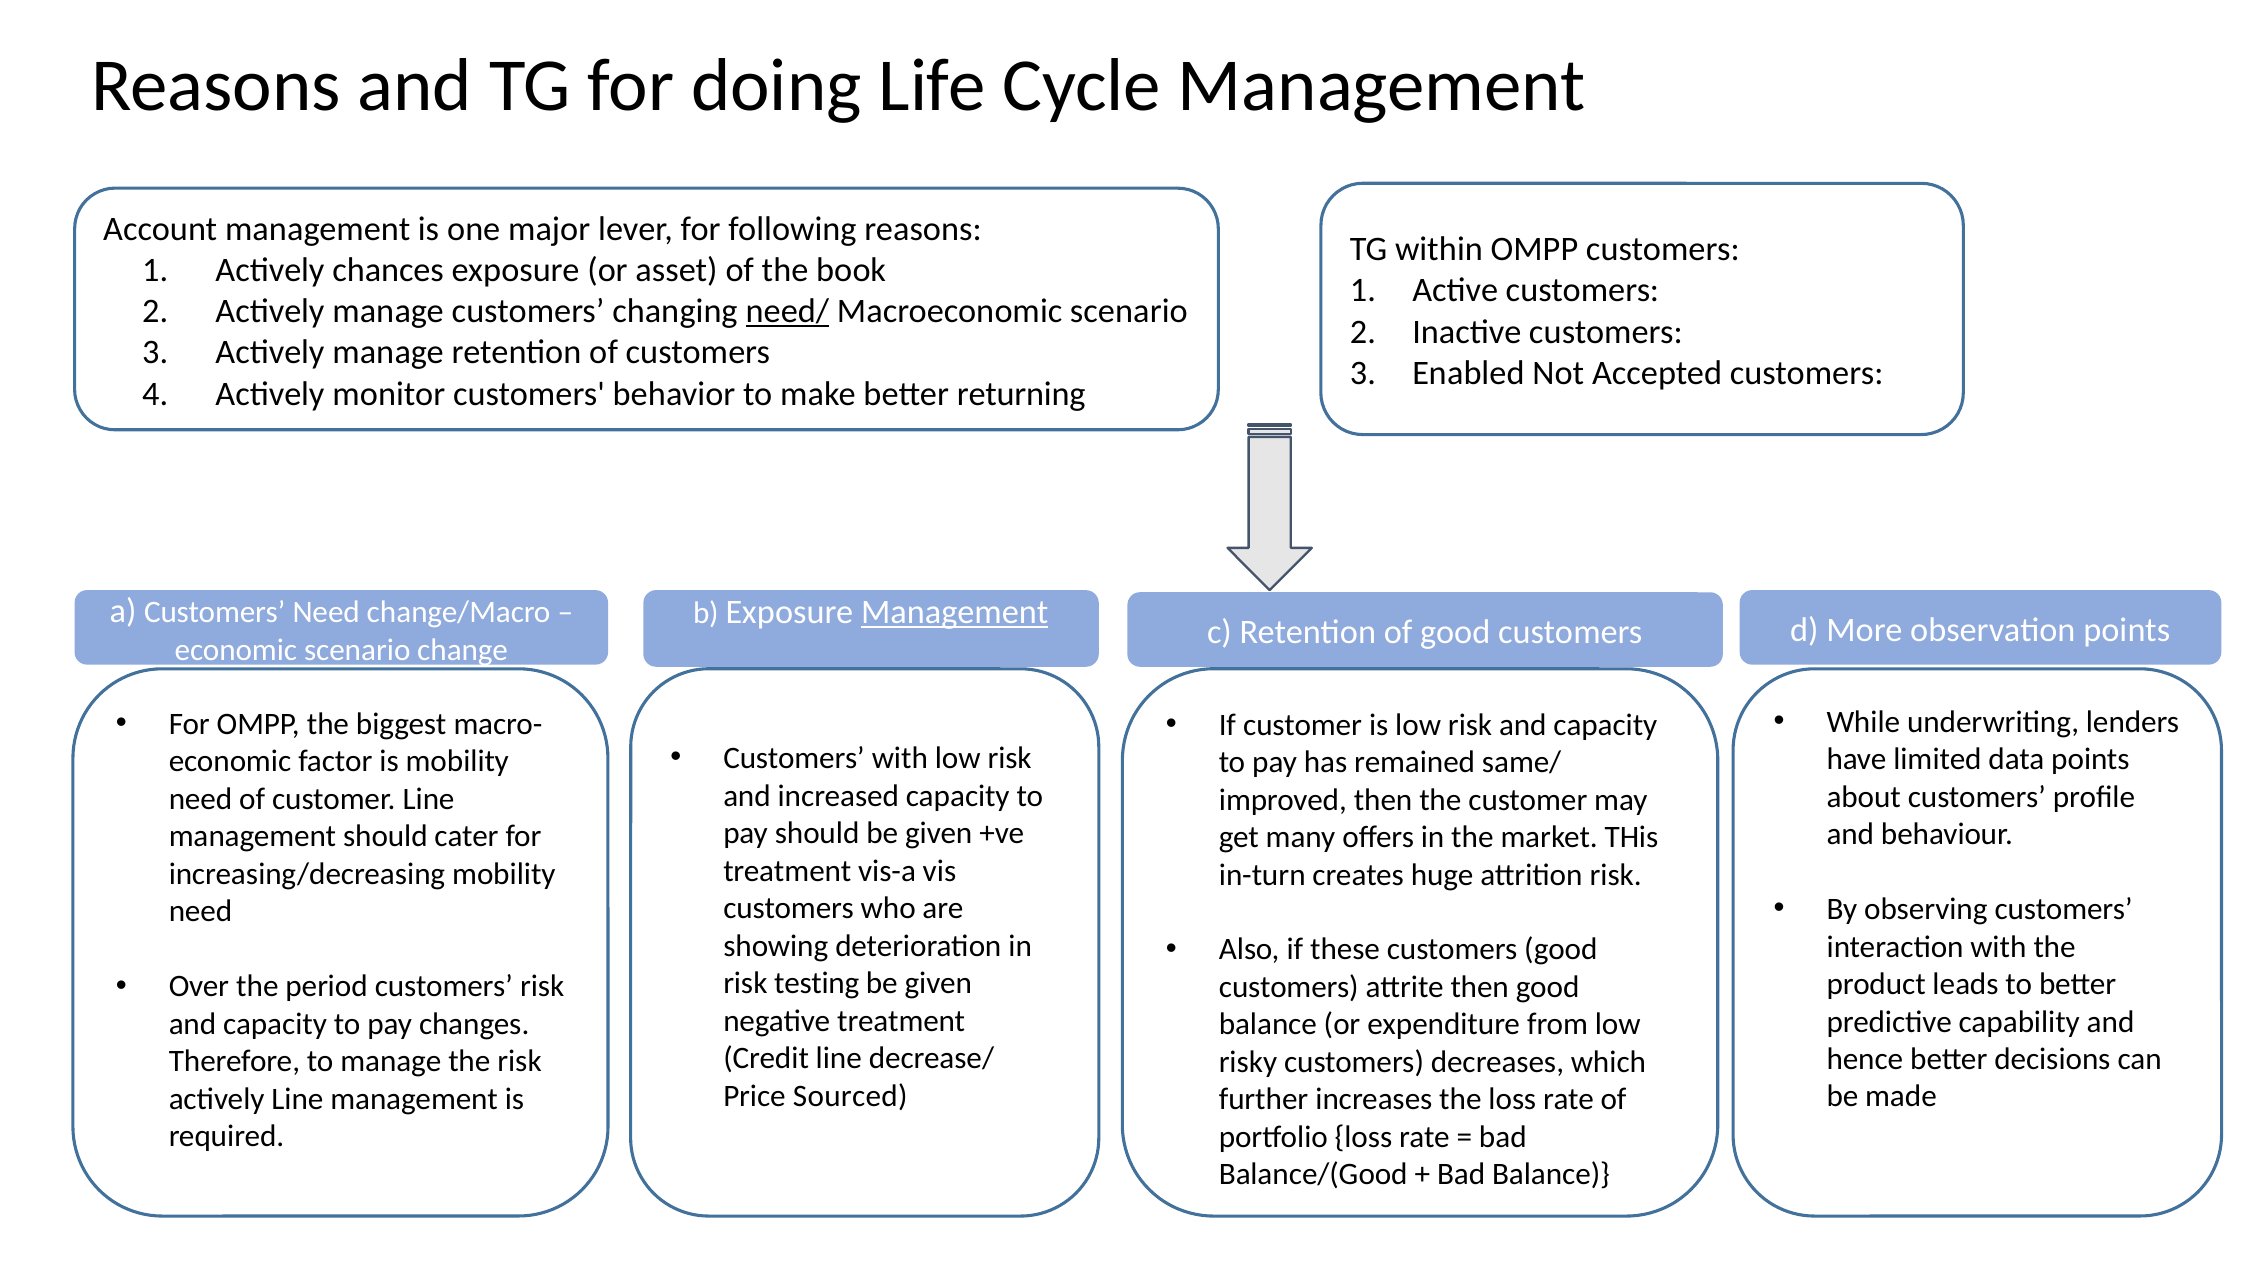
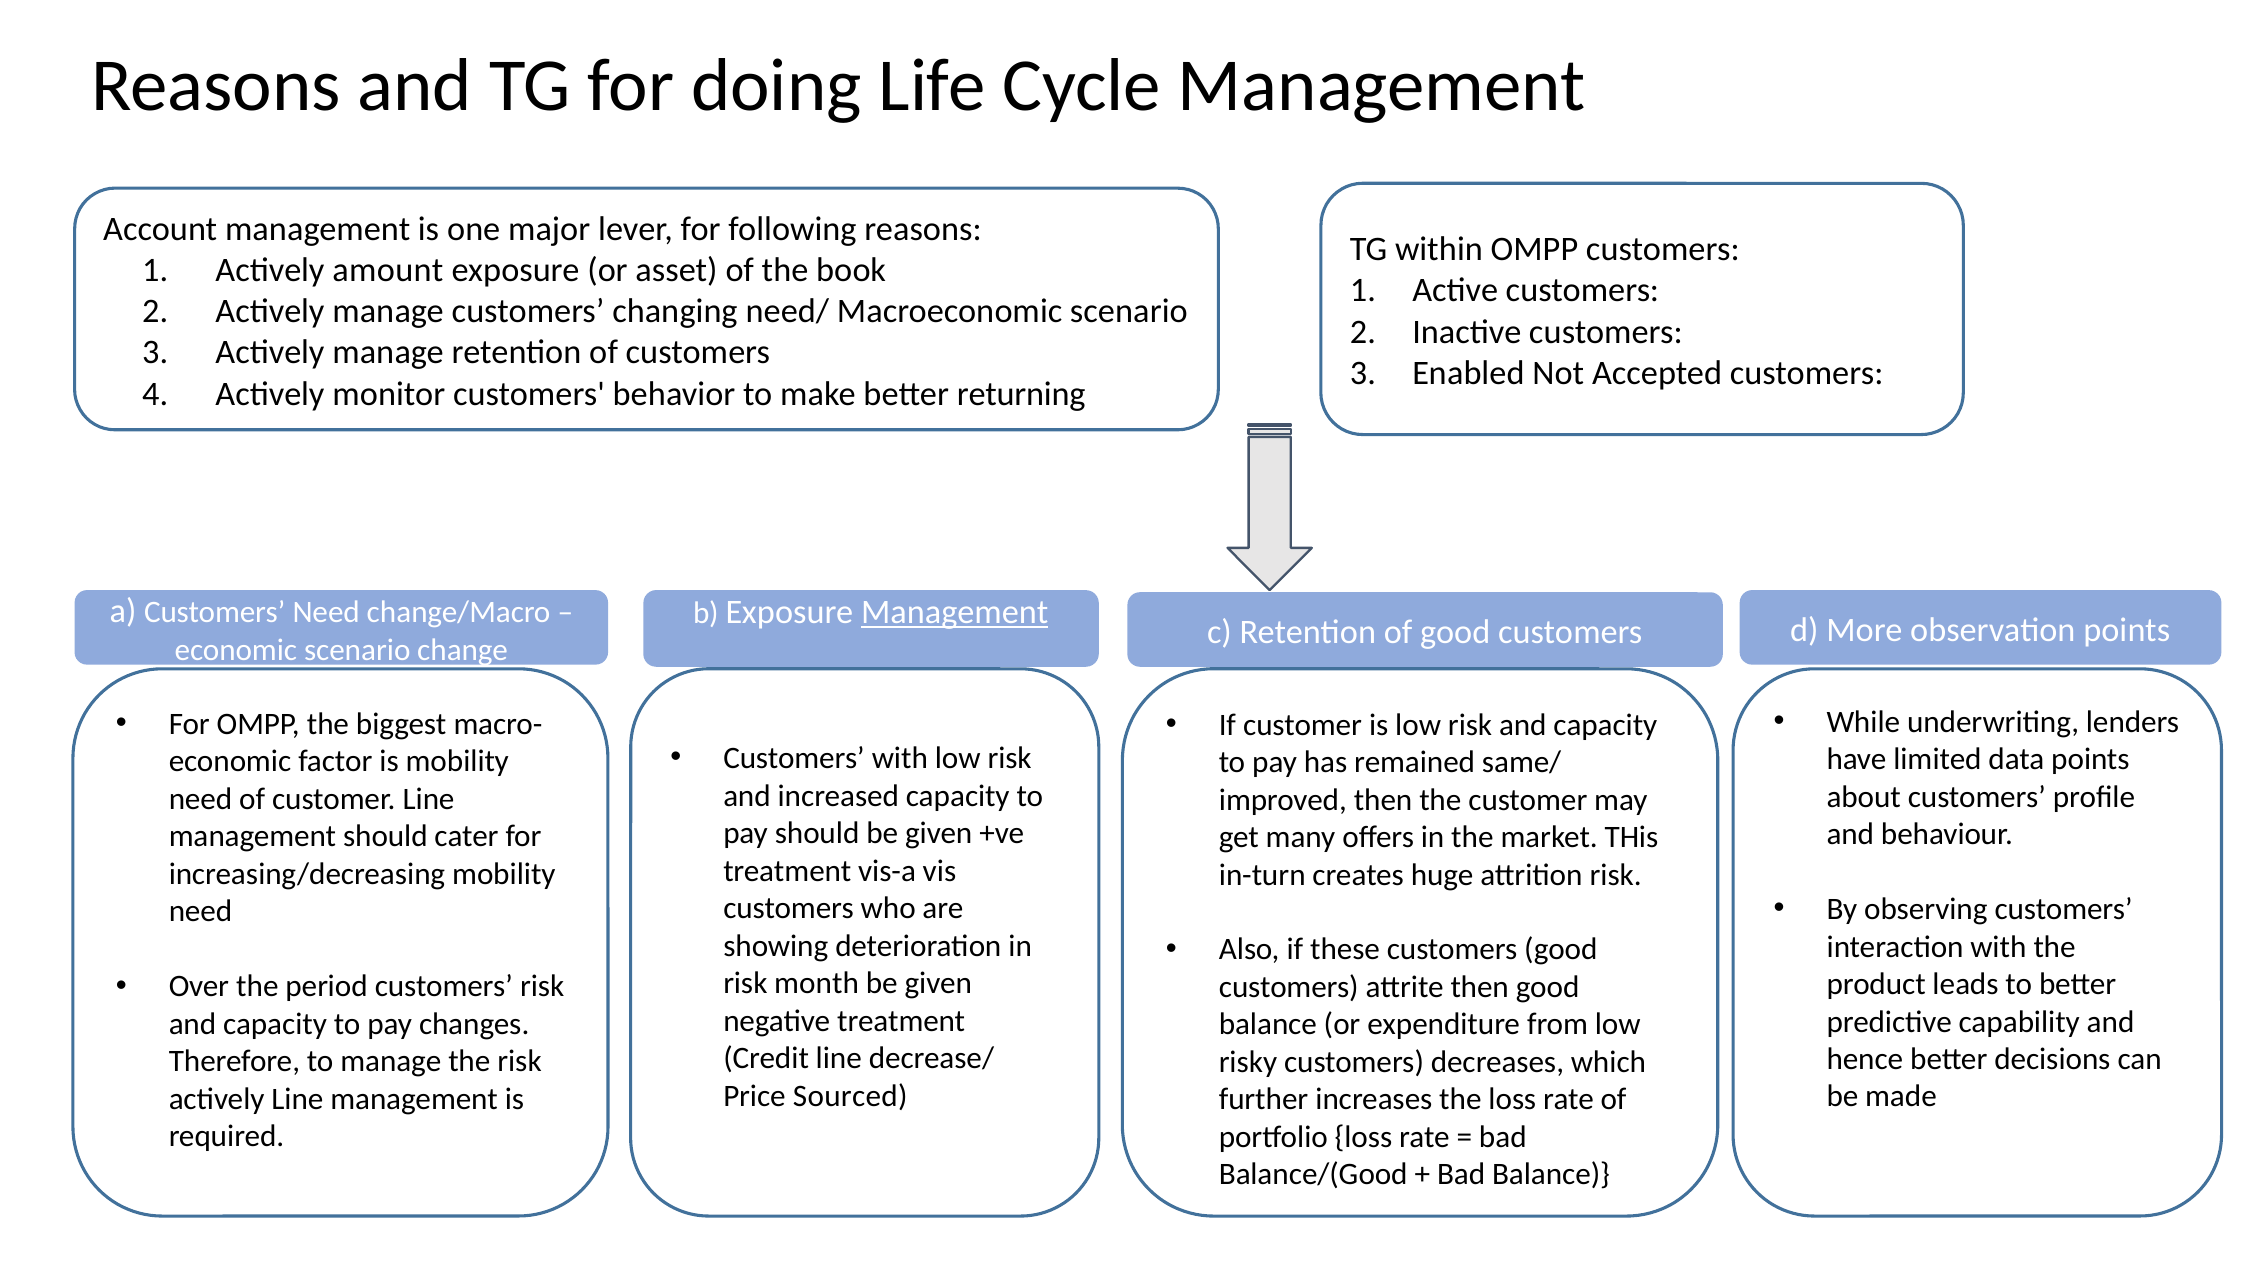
chances: chances -> amount
need/ underline: present -> none
testing: testing -> month
